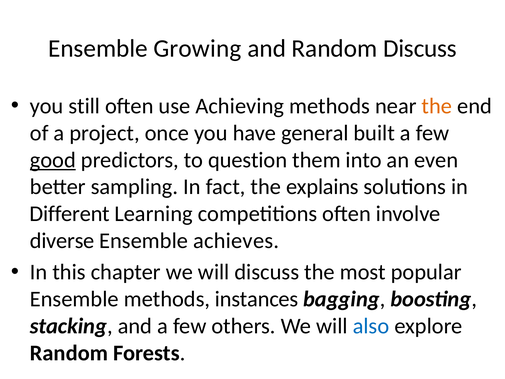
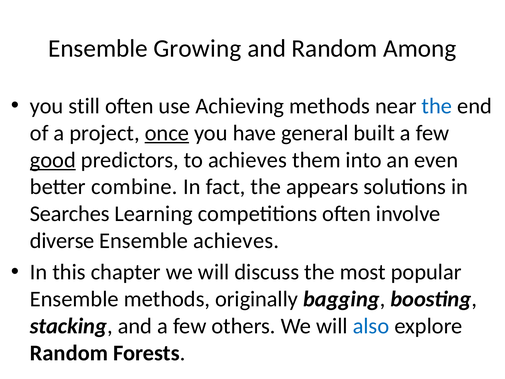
Random Discuss: Discuss -> Among
the at (437, 106) colour: orange -> blue
once underline: none -> present
to question: question -> achieves
sampling: sampling -> combine
explains: explains -> appears
Different: Different -> Searches
instances: instances -> originally
